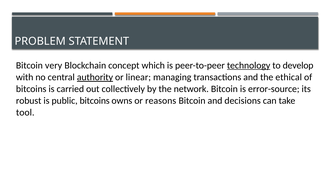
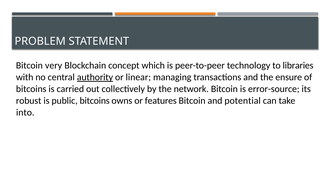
technology underline: present -> none
develop: develop -> libraries
ethical: ethical -> ensure
reasons: reasons -> features
decisions: decisions -> potential
tool: tool -> into
